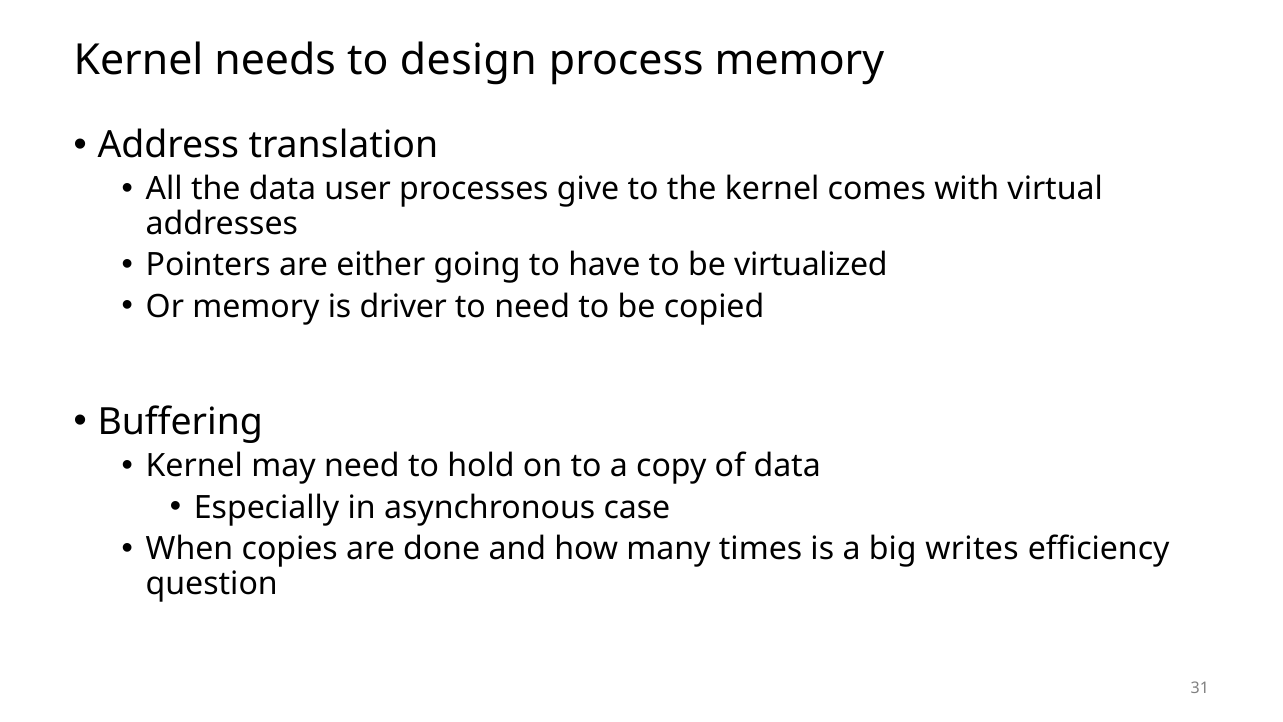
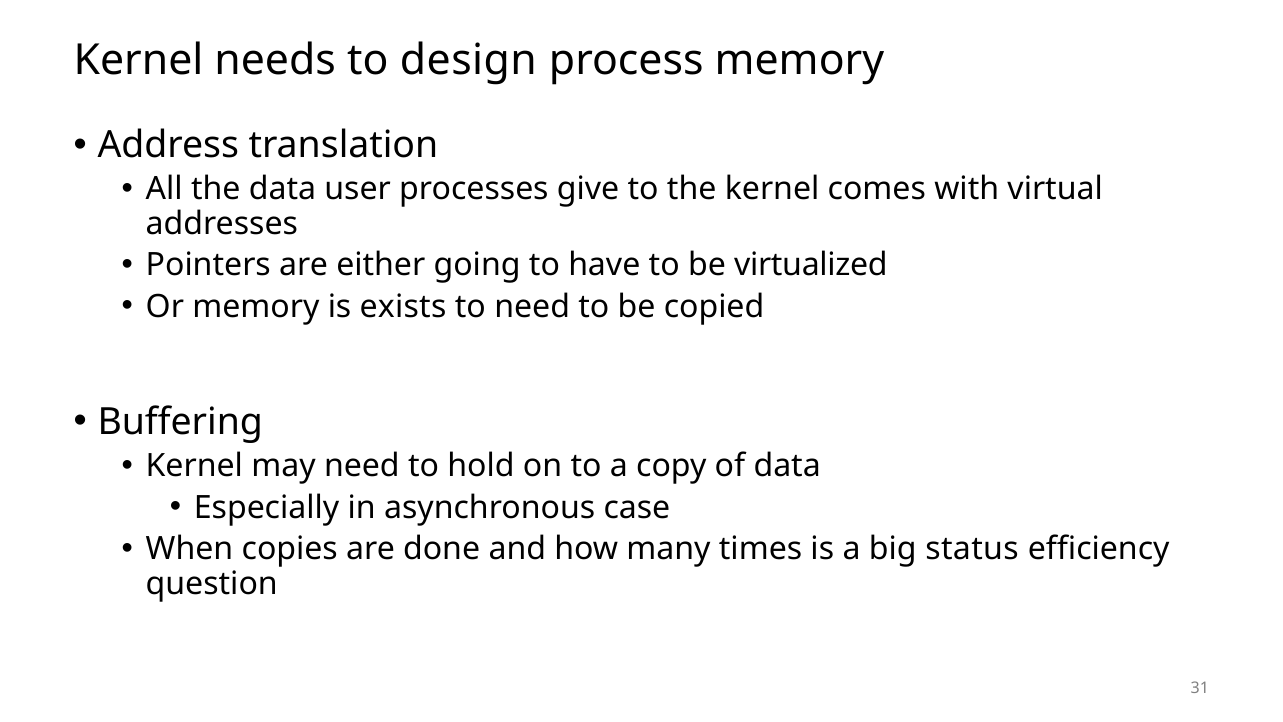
driver: driver -> exists
writes: writes -> status
